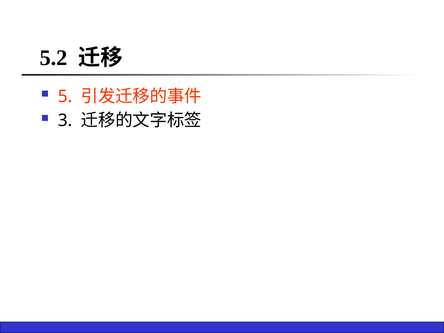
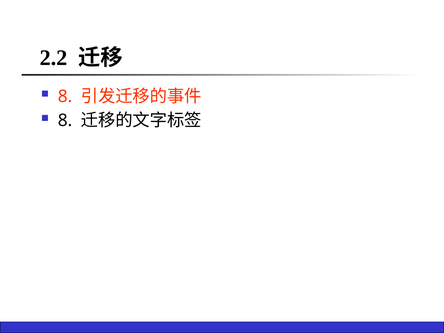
5.2: 5.2 -> 2.2
5 at (65, 96): 5 -> 8
3 at (65, 121): 3 -> 8
